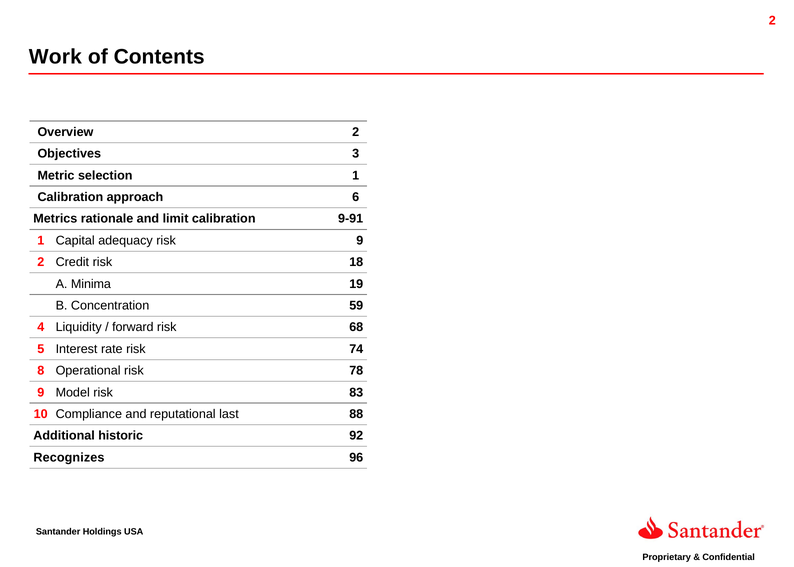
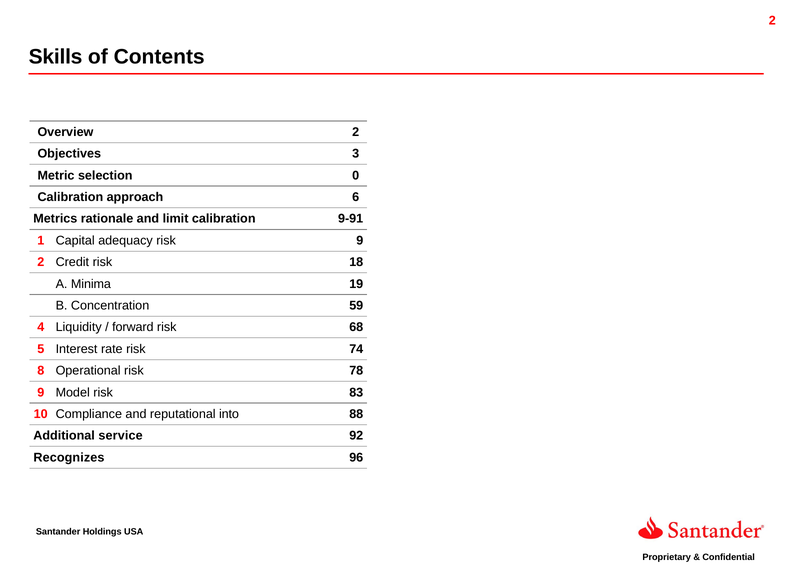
Work: Work -> Skills
selection 1: 1 -> 0
last: last -> into
historic: historic -> service
